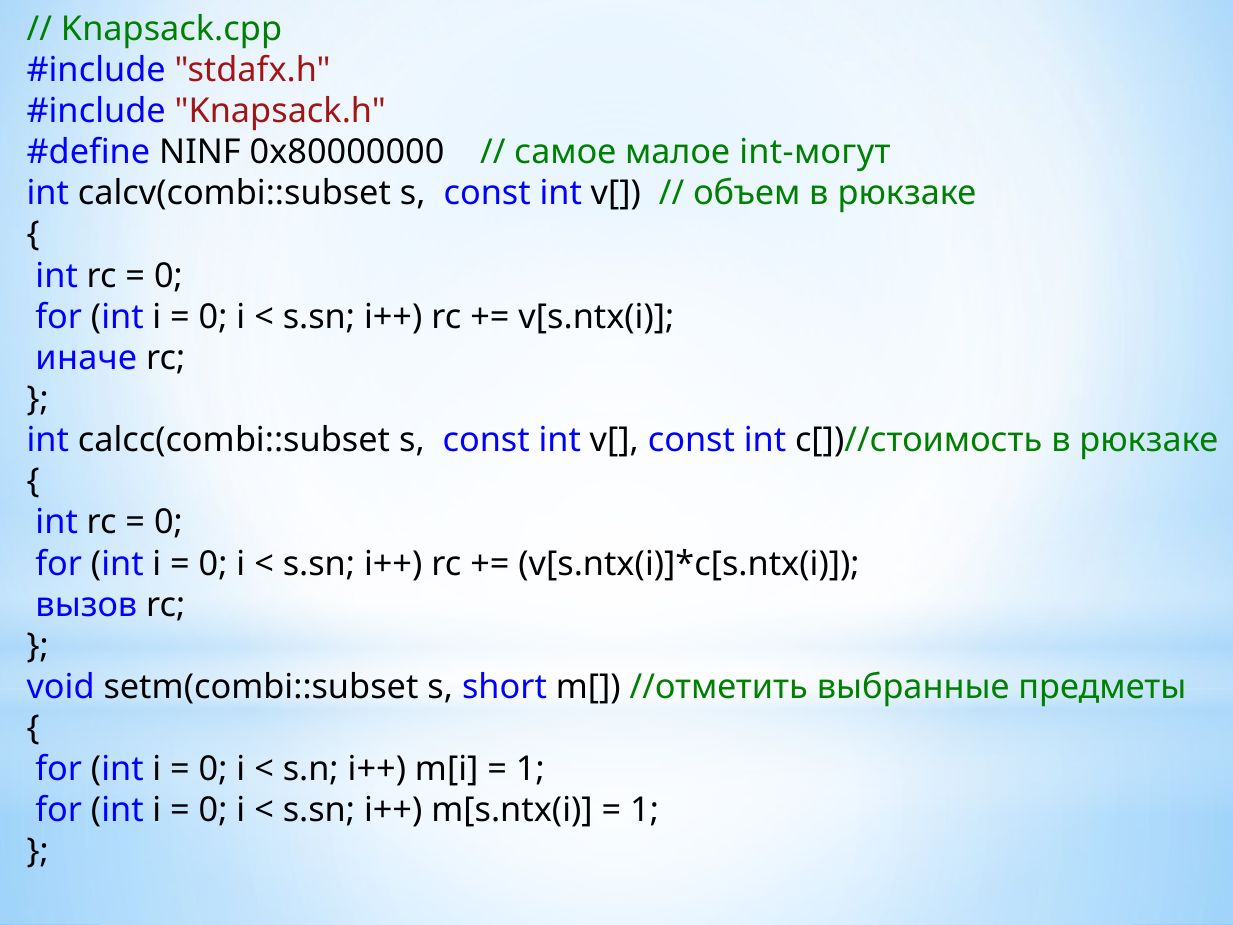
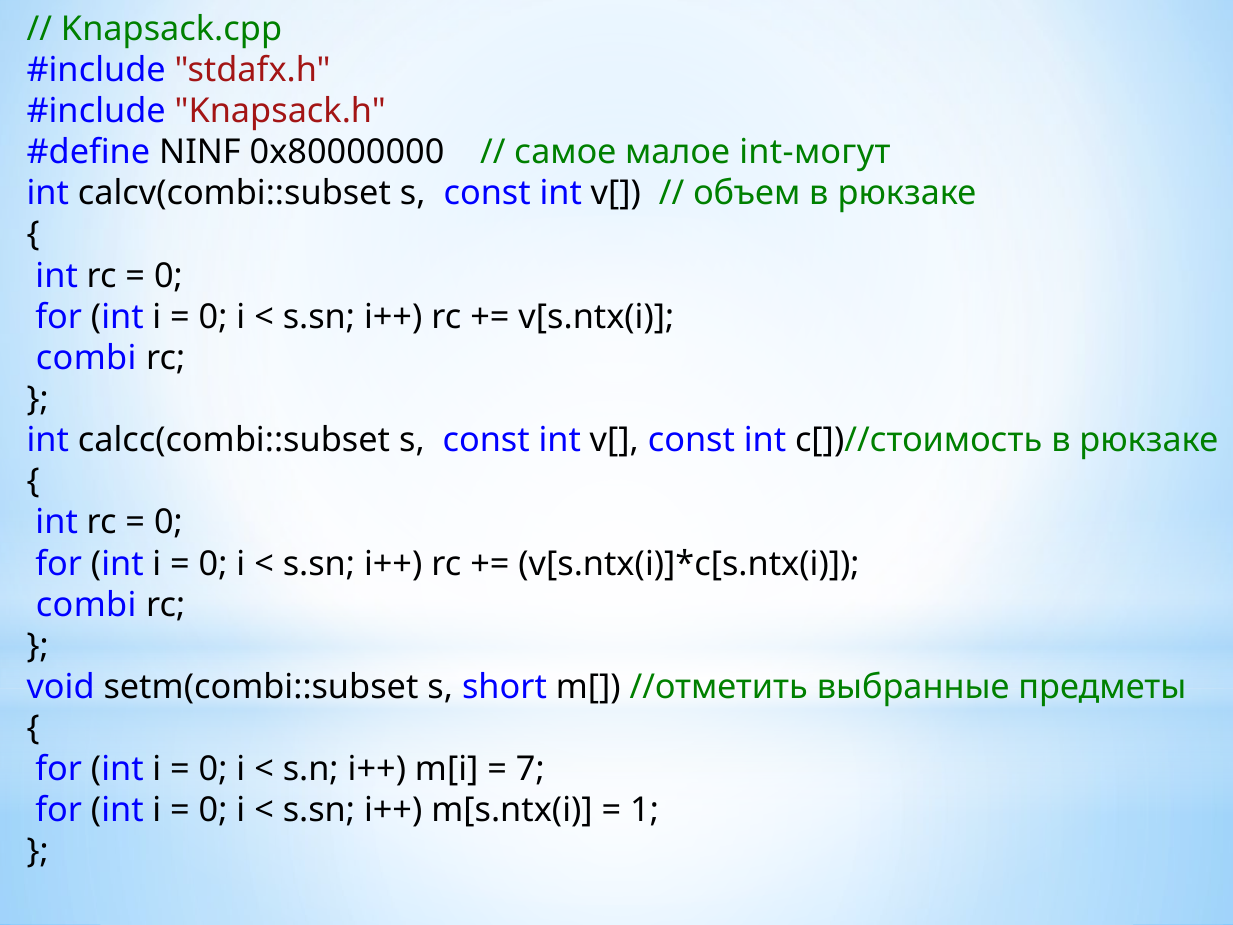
иначе at (86, 358): иначе -> combi
вызов at (86, 605): вызов -> combi
1 at (530, 769): 1 -> 7
